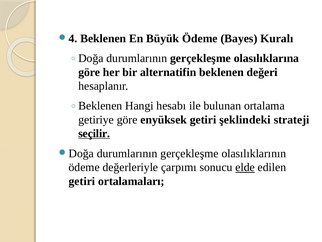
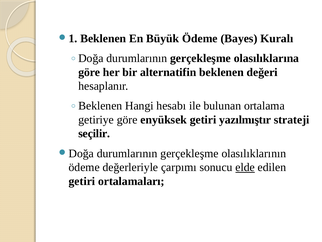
4: 4 -> 1
şeklindeki: şeklindeki -> yazılmıştır
seçilir underline: present -> none
